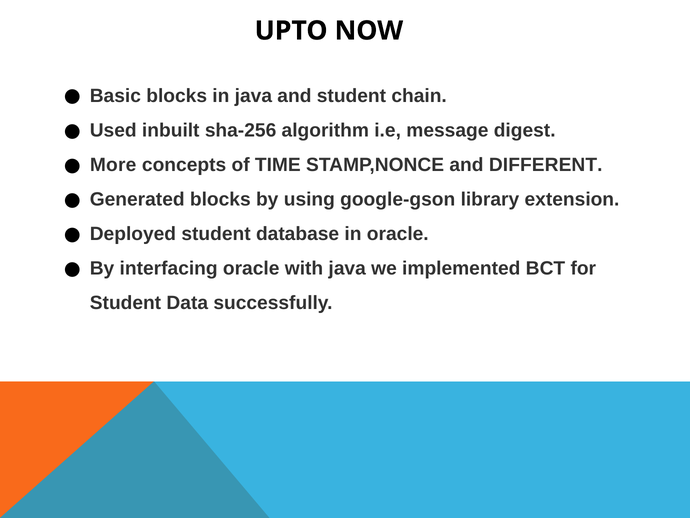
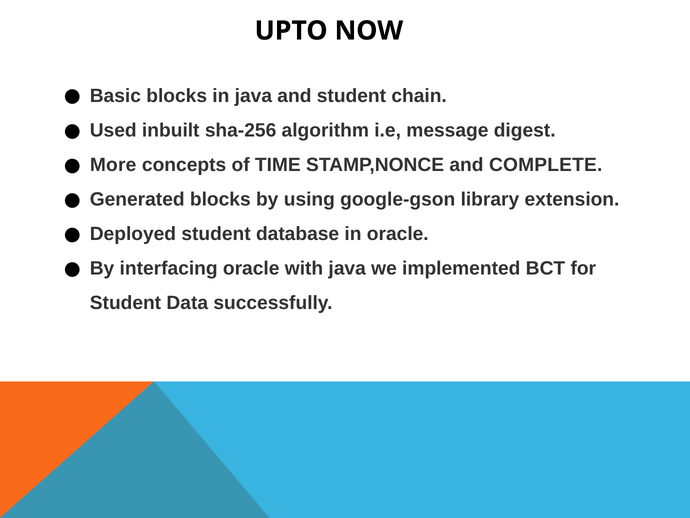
DIFFERENT: DIFFERENT -> COMPLETE
